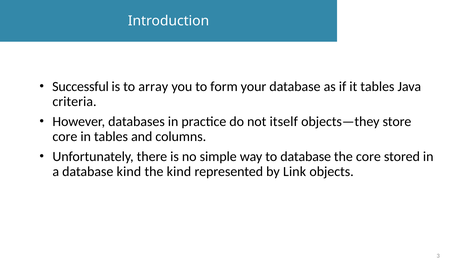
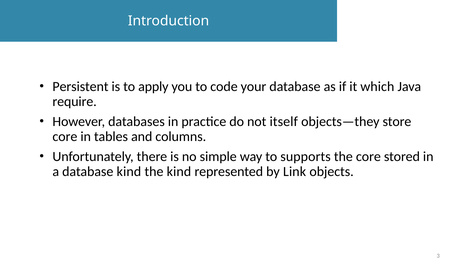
Successful: Successful -> Persistent
array: array -> apply
form: form -> code
it tables: tables -> which
criteria: criteria -> require
to database: database -> supports
